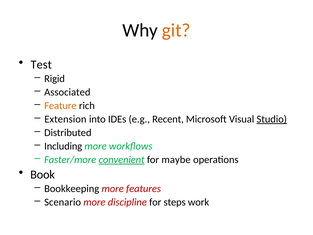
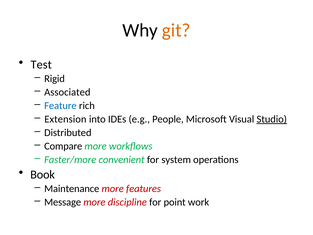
Feature colour: orange -> blue
Recent: Recent -> People
Including: Including -> Compare
convenient underline: present -> none
maybe: maybe -> system
Bookkeeping: Bookkeeping -> Maintenance
Scenario: Scenario -> Message
steps: steps -> point
